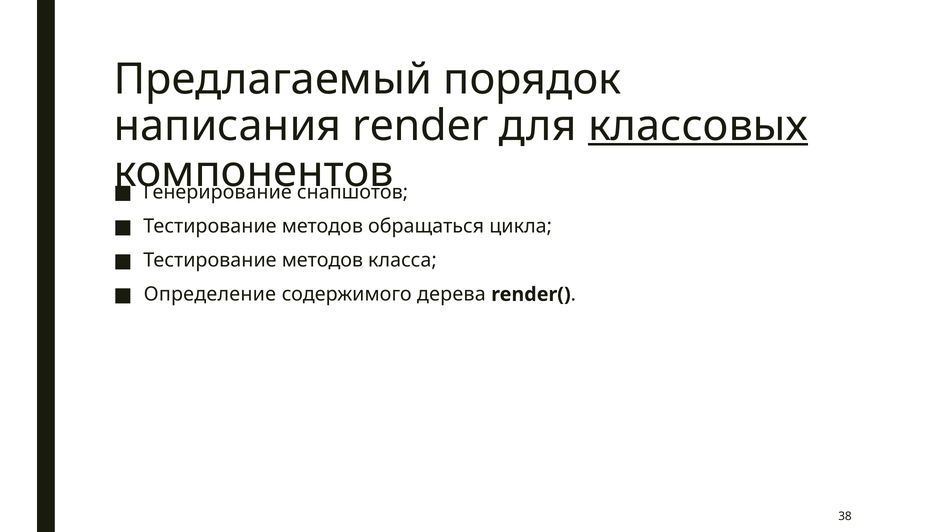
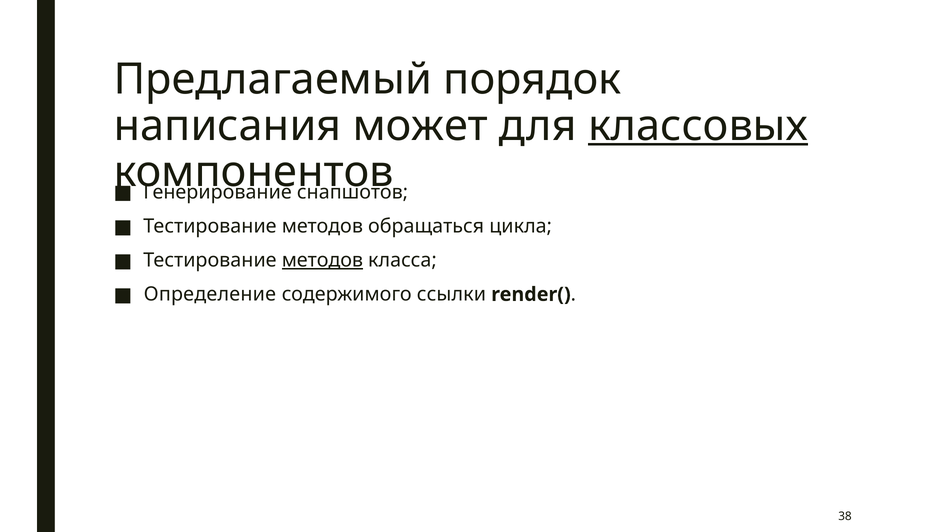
render: render -> может
методов at (322, 260) underline: none -> present
дерева: дерева -> ссылки
